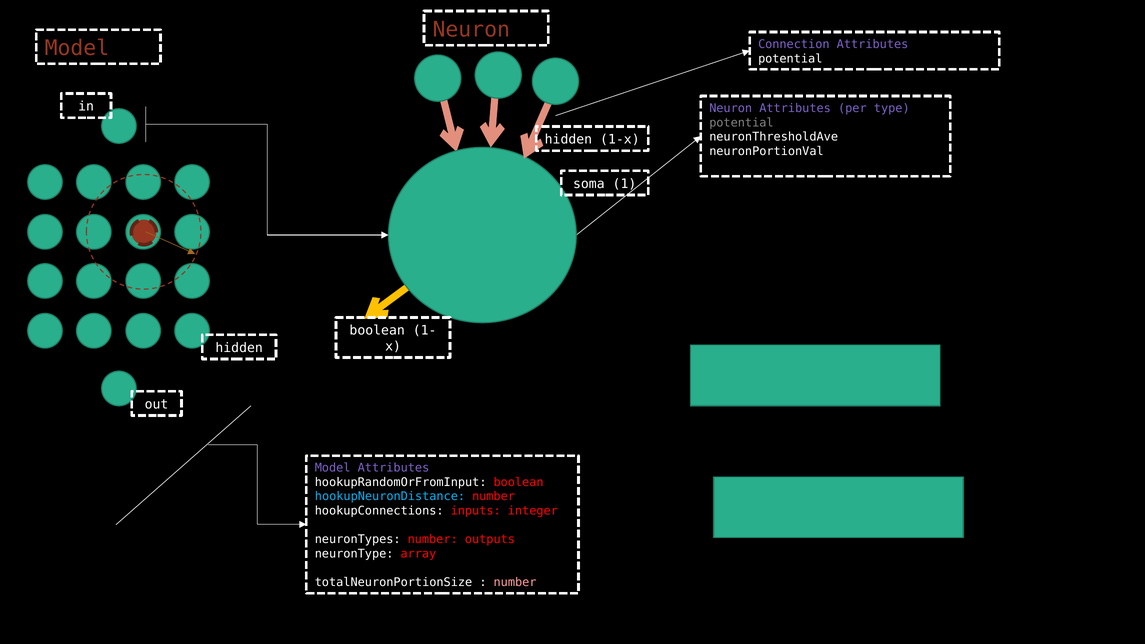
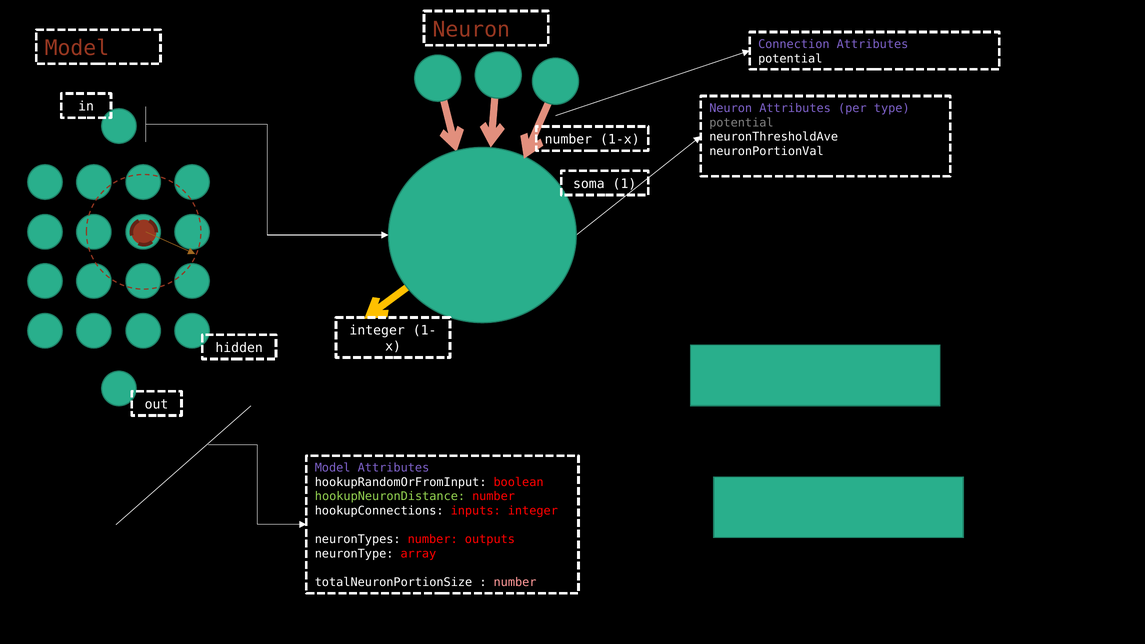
hidden at (568, 139): hidden -> number
boolean at (377, 331): boolean -> integer
hookupNeuronDistance colour: light blue -> light green
